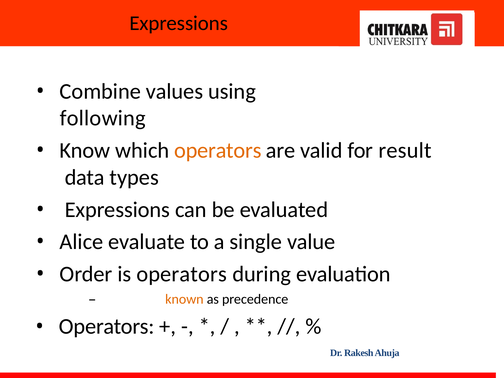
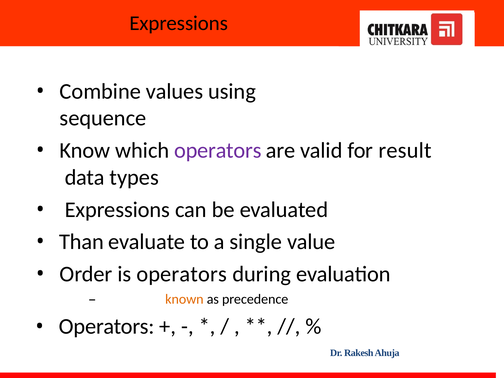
following: following -> sequence
operators at (218, 150) colour: orange -> purple
Alice: Alice -> Than
